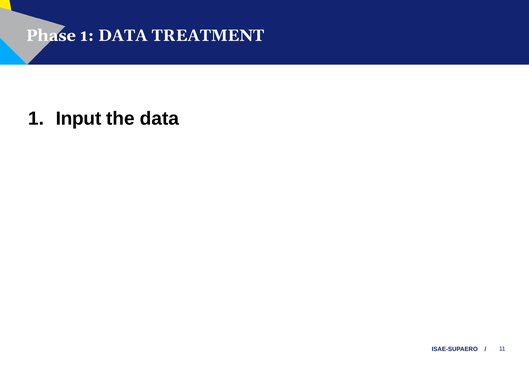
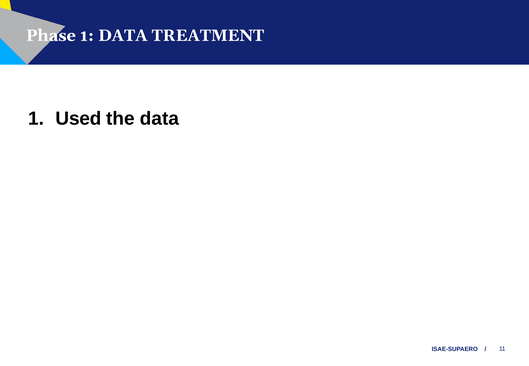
Input: Input -> Used
